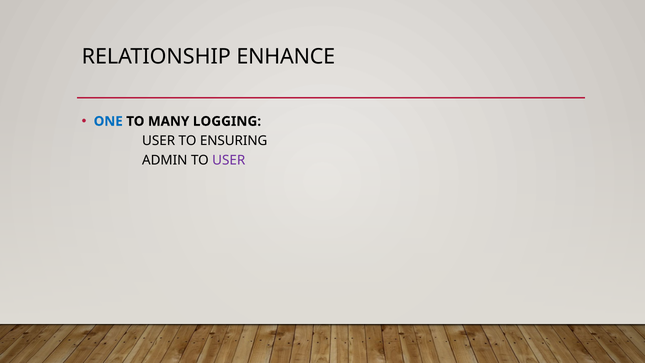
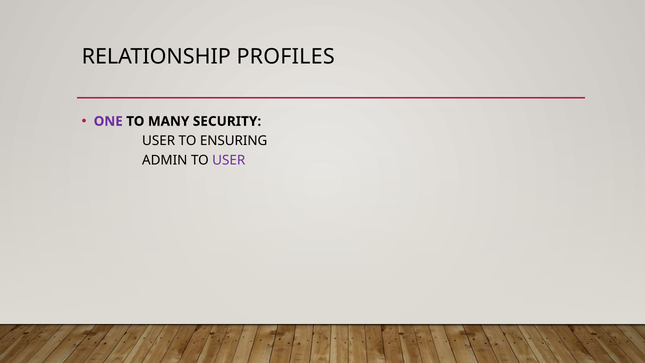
ENHANCE: ENHANCE -> PROFILES
ONE colour: blue -> purple
LOGGING: LOGGING -> SECURITY
